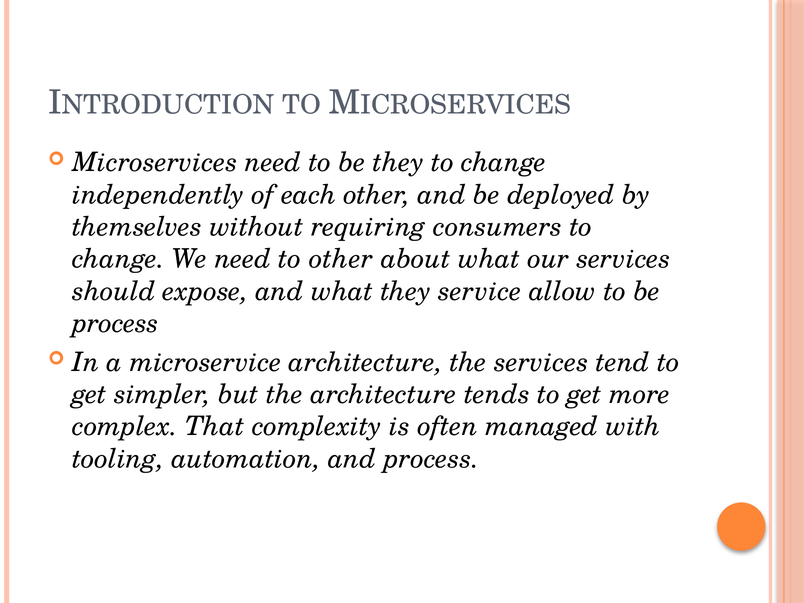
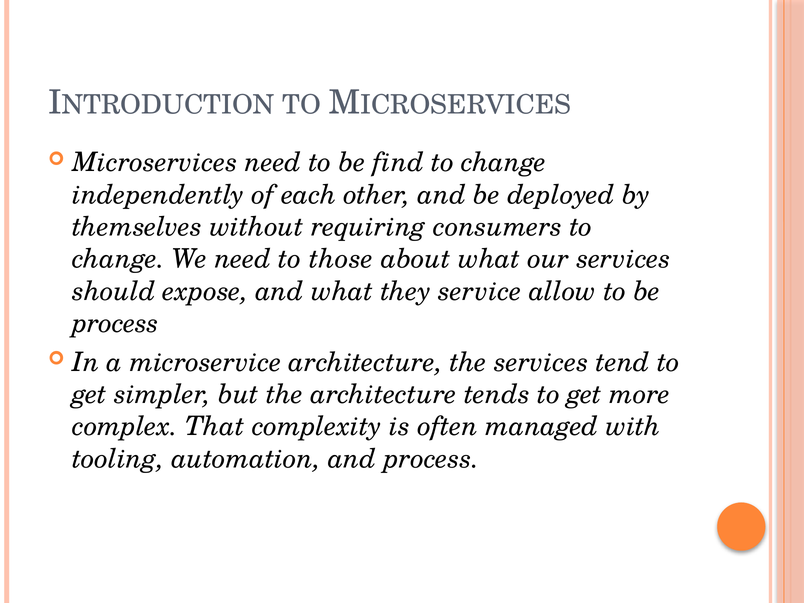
be they: they -> find
to other: other -> those
